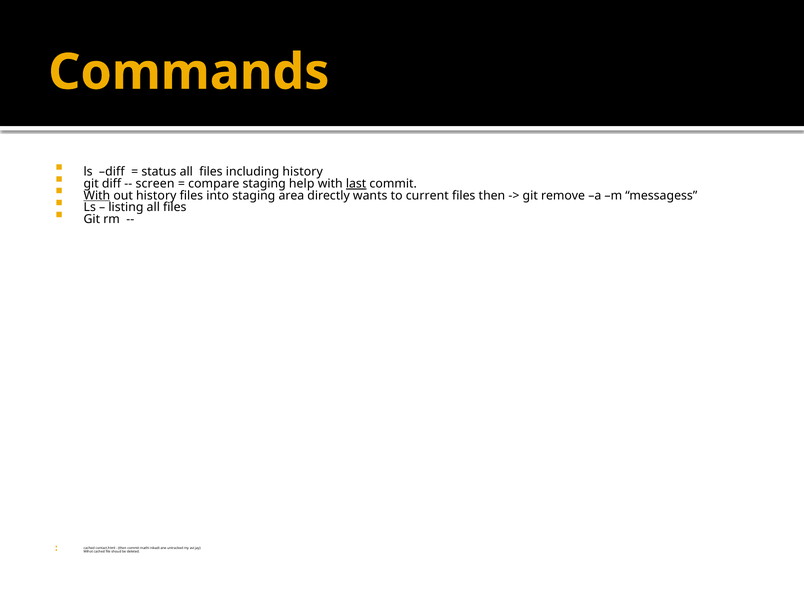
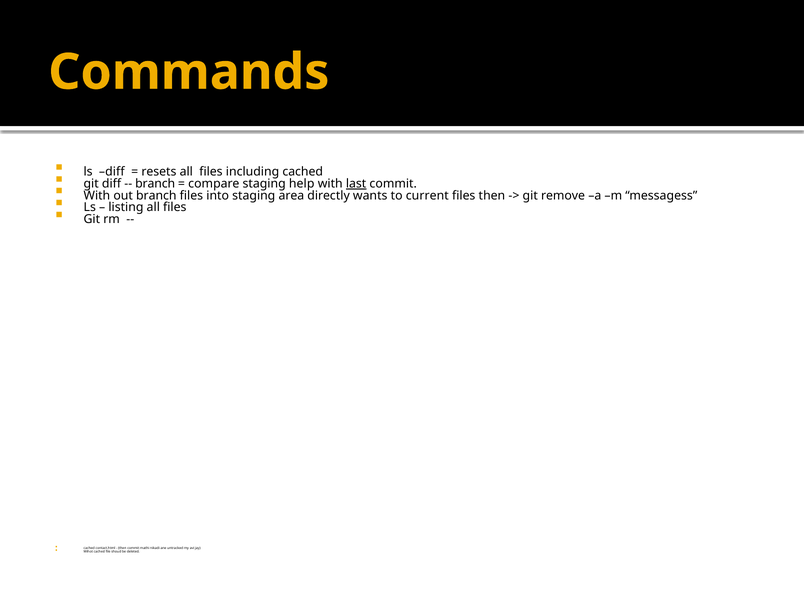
status: status -> resets
including history: history -> cached
screen at (155, 184): screen -> branch
With at (97, 195) underline: present -> none
out history: history -> branch
